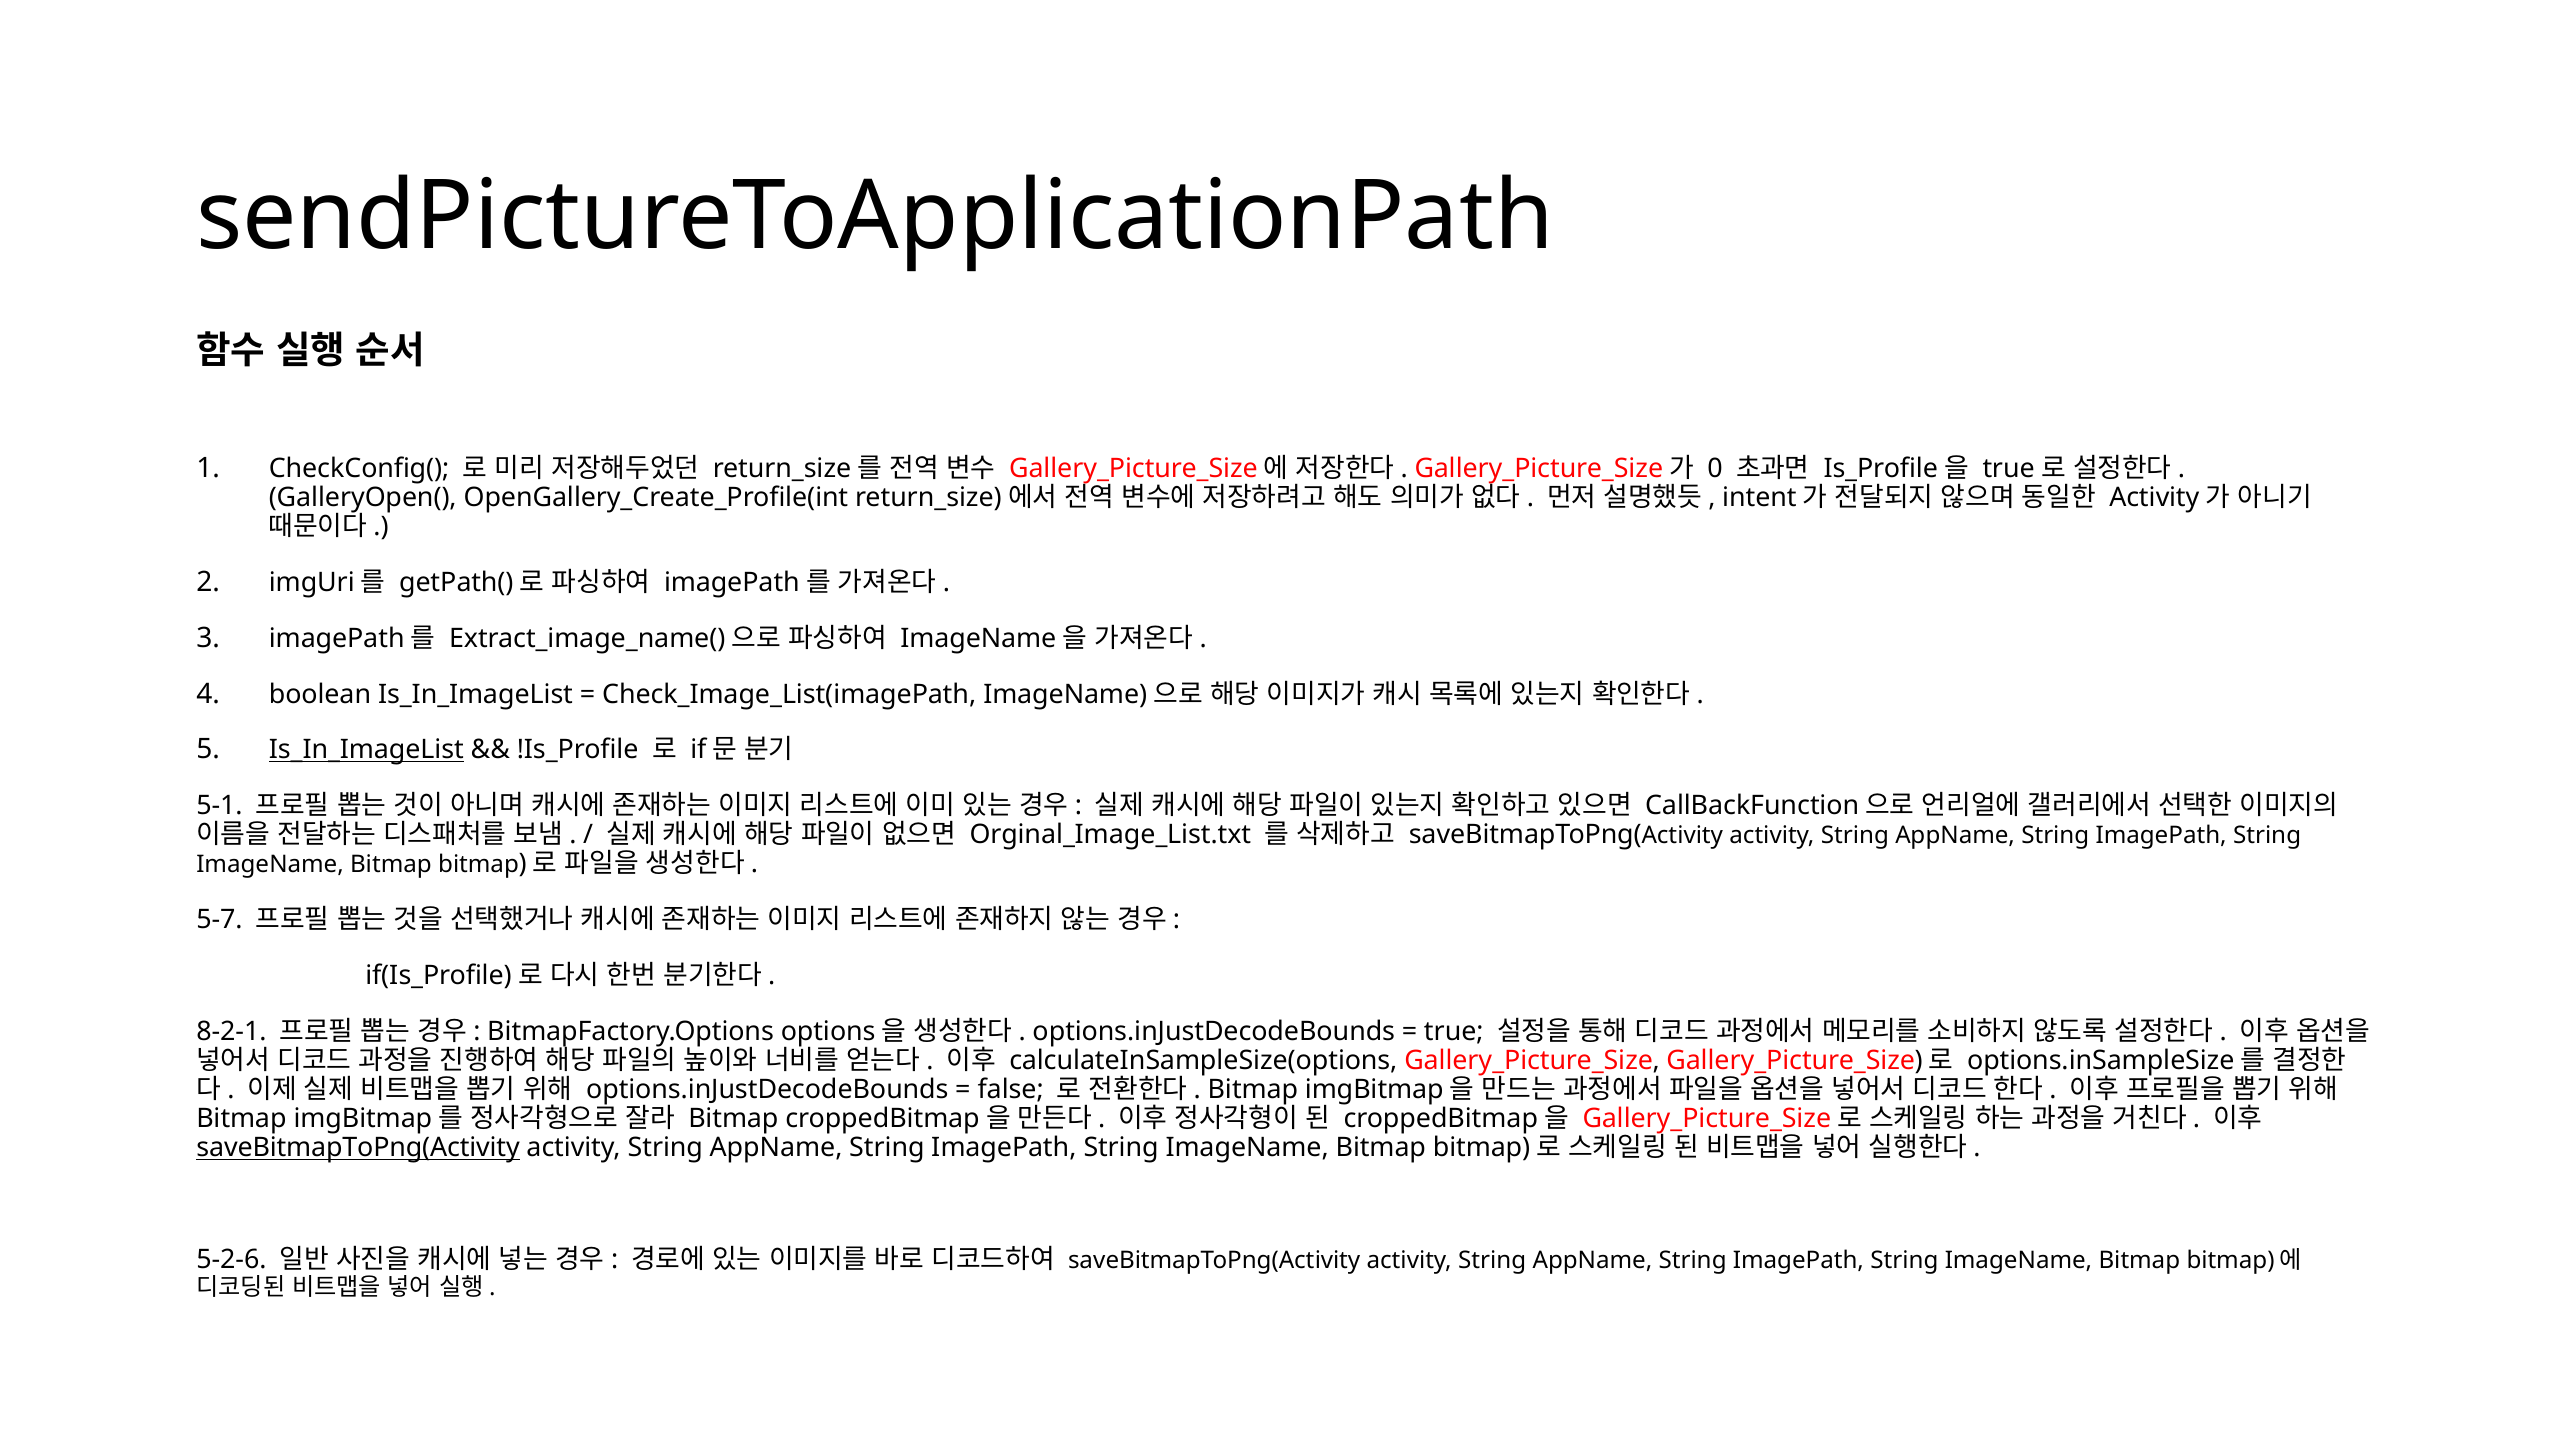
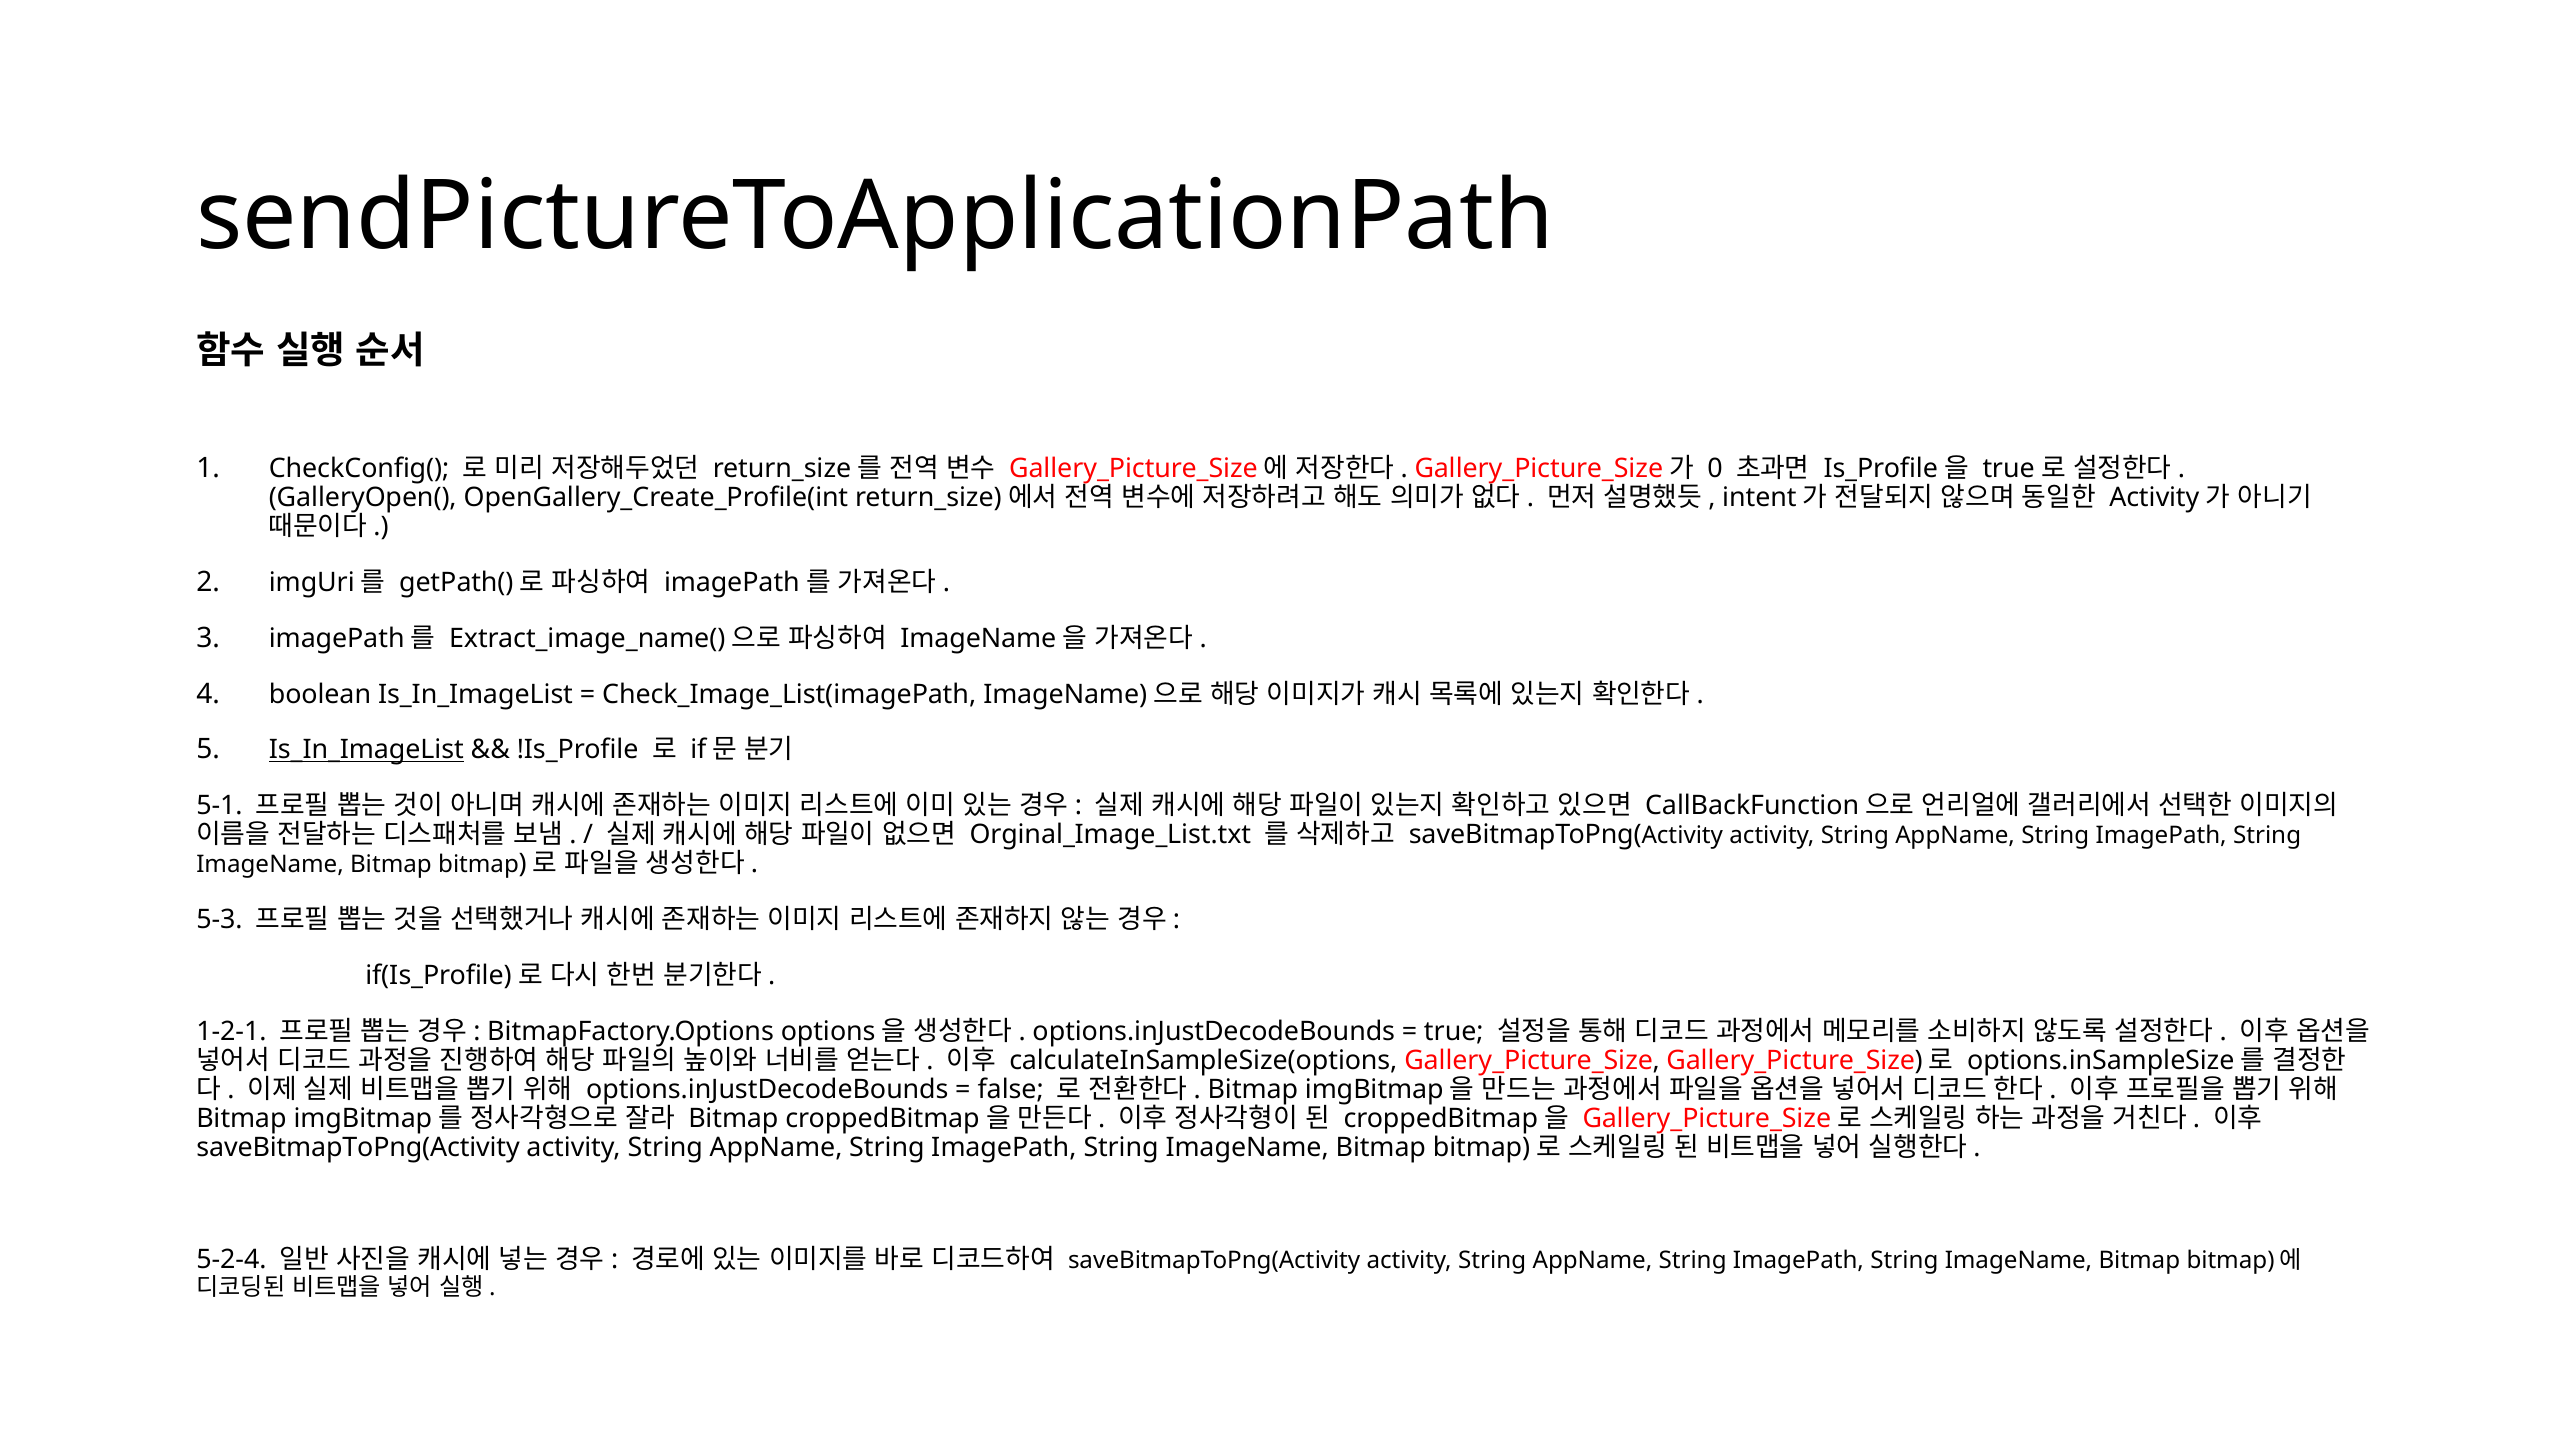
5-7: 5-7 -> 5-3
8-2-1: 8-2-1 -> 1-2-1
saveBitmapToPng(Activity at (358, 1148) underline: present -> none
5-2-6: 5-2-6 -> 5-2-4
